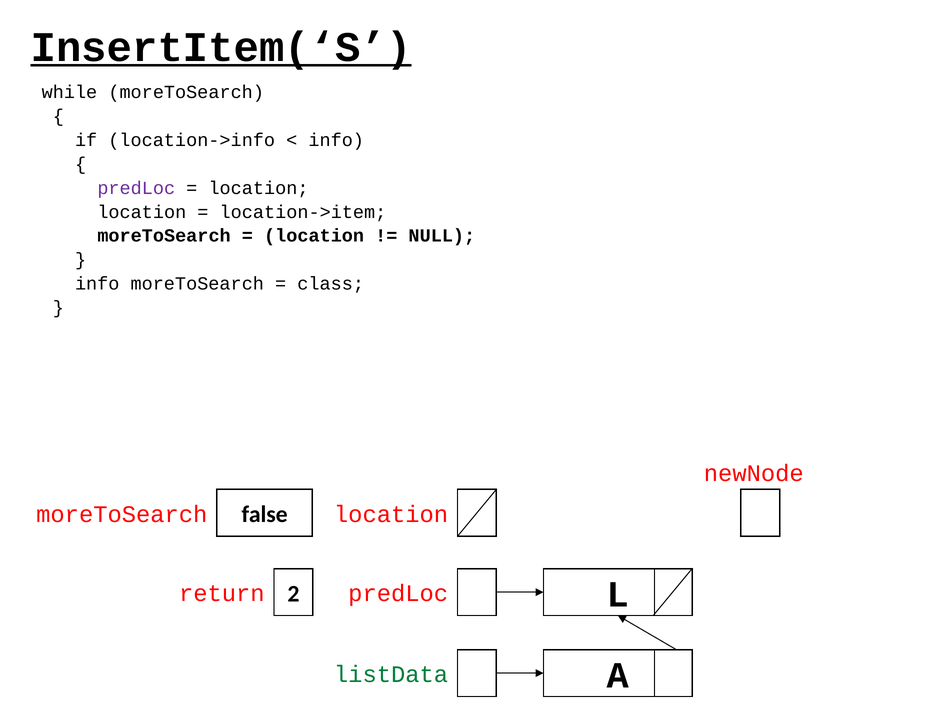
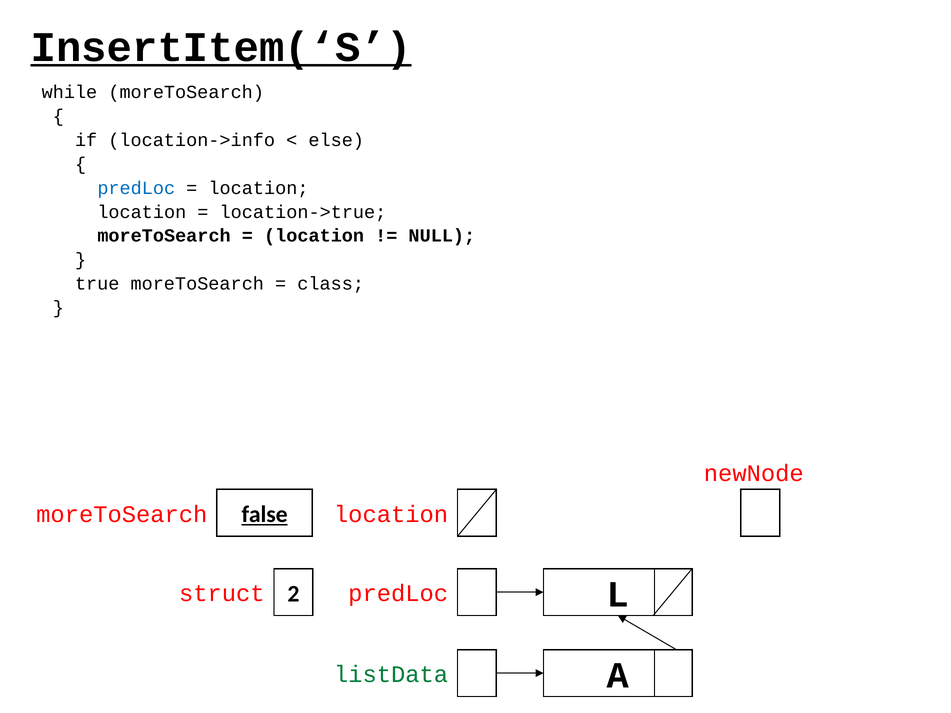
info at (336, 140): info -> else
predLoc at (136, 188) colour: purple -> blue
location->item: location->item -> location->true
info at (97, 284): info -> true
false underline: none -> present
return: return -> struct
